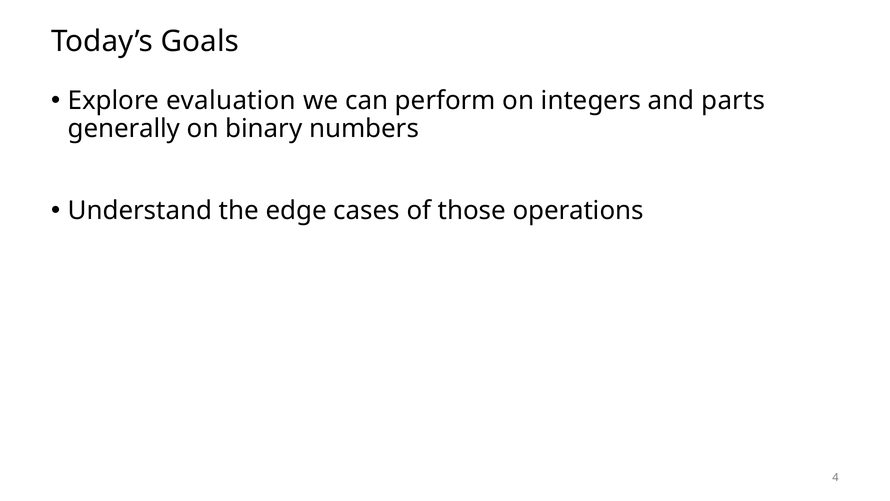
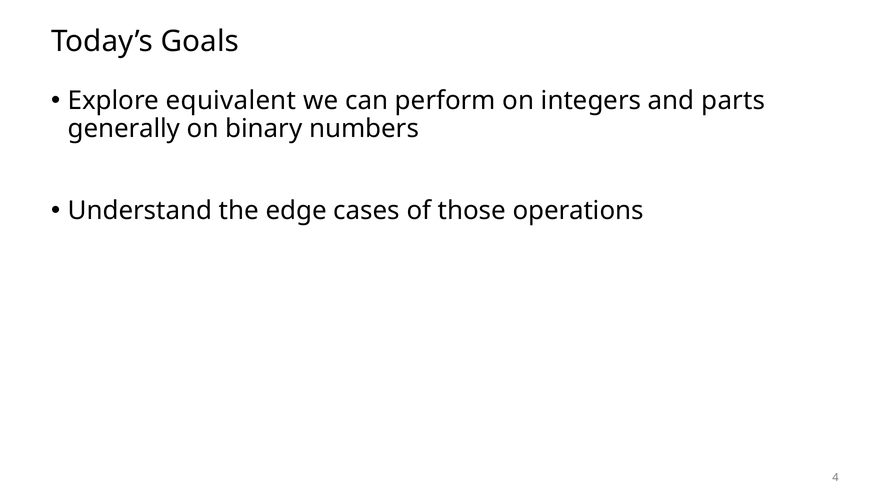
evaluation: evaluation -> equivalent
